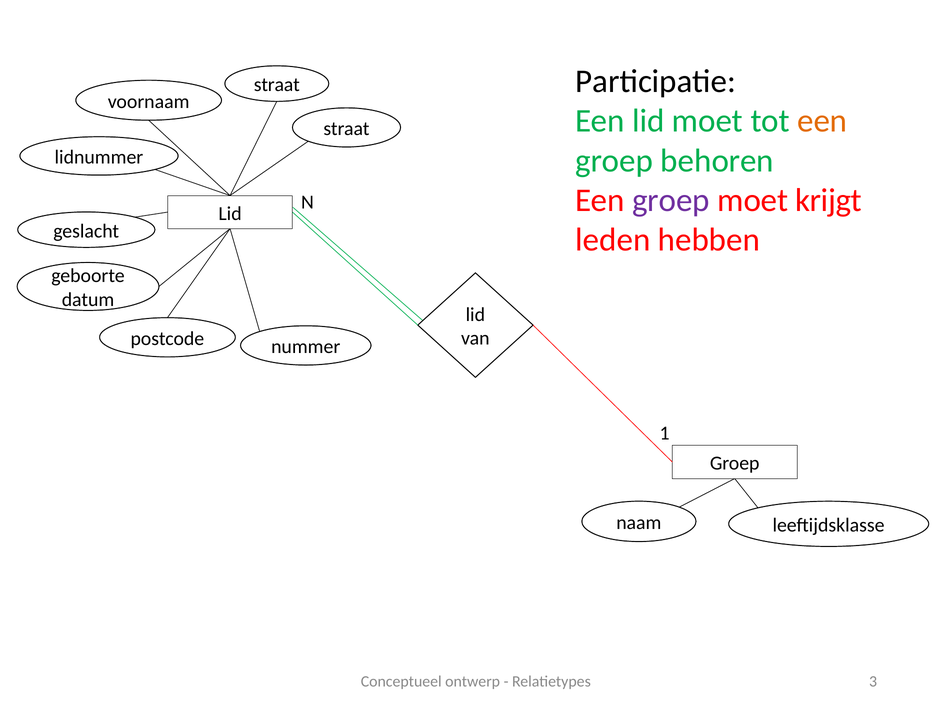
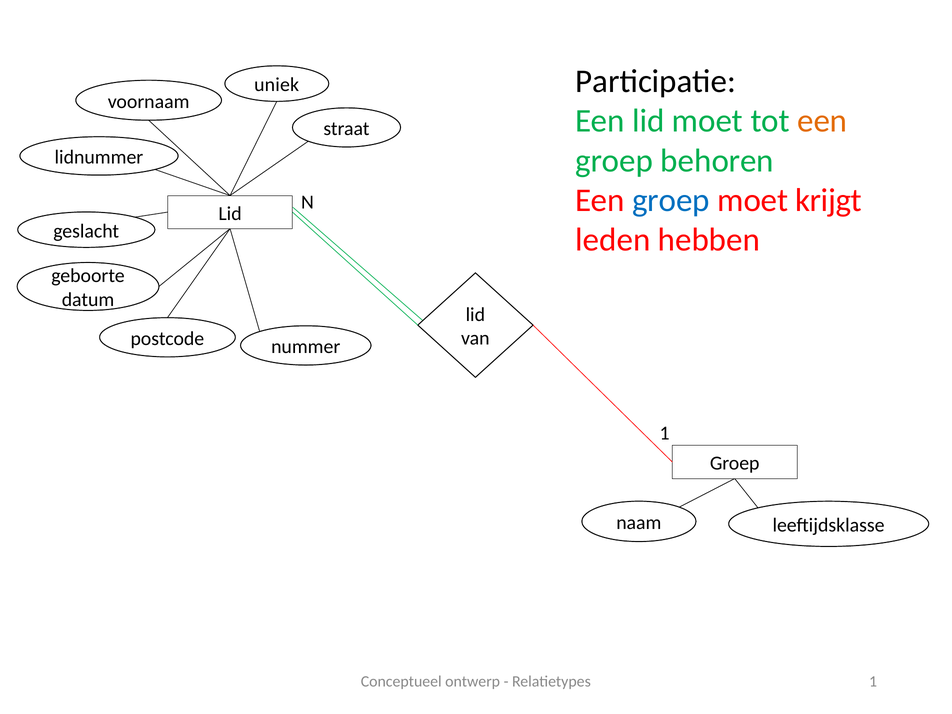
straat at (277, 85): straat -> uniek
groep at (671, 200) colour: purple -> blue
Relatietypes 3: 3 -> 1
